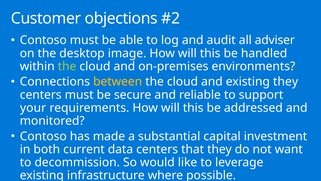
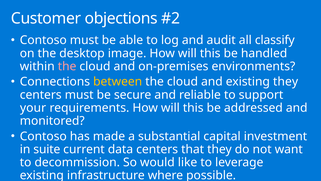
adviser: adviser -> classify
the at (67, 66) colour: light green -> pink
both: both -> suite
